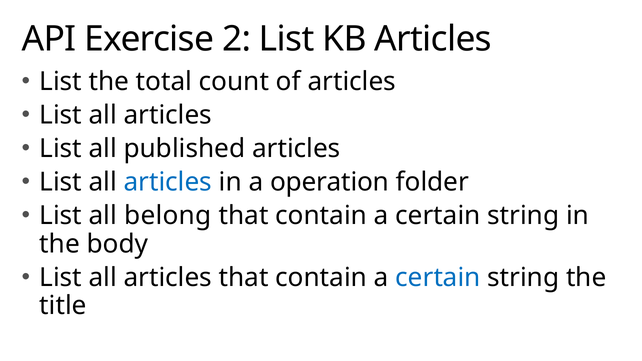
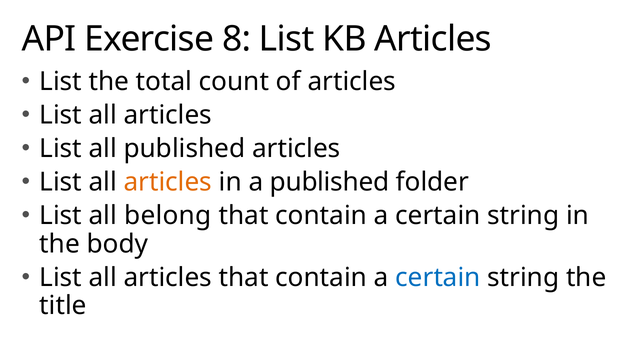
2: 2 -> 8
articles at (168, 182) colour: blue -> orange
a operation: operation -> published
